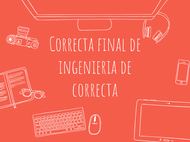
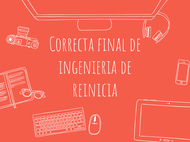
correcta at (95, 91): correcta -> reinicia
